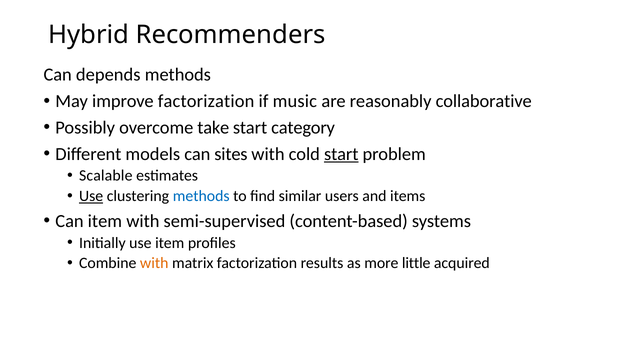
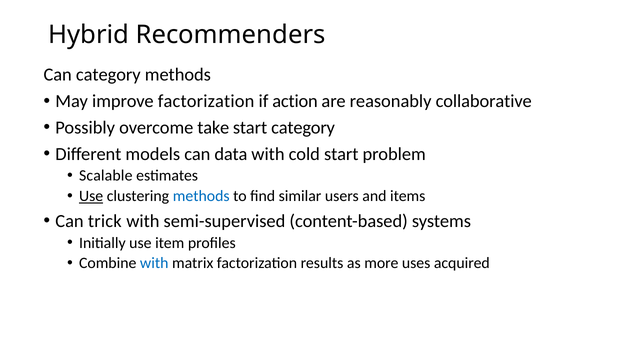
Can depends: depends -> category
music: music -> action
sites: sites -> data
start at (341, 154) underline: present -> none
Can item: item -> trick
with at (154, 264) colour: orange -> blue
little: little -> uses
